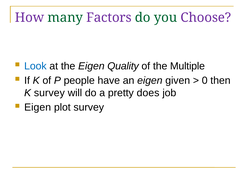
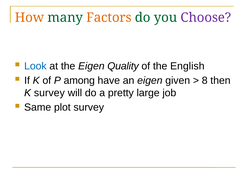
How colour: purple -> orange
Factors colour: purple -> orange
Multiple: Multiple -> English
people: people -> among
0: 0 -> 8
does: does -> large
Eigen at (38, 107): Eigen -> Same
